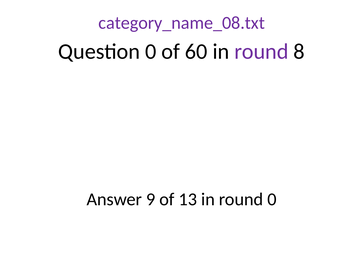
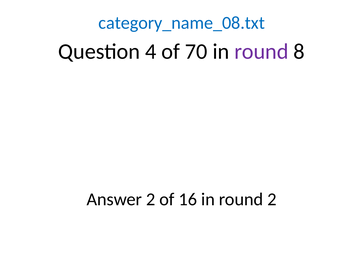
category_name_08.txt colour: purple -> blue
Question 0: 0 -> 4
60: 60 -> 70
Answer 9: 9 -> 2
13: 13 -> 16
round 0: 0 -> 2
